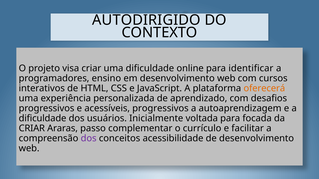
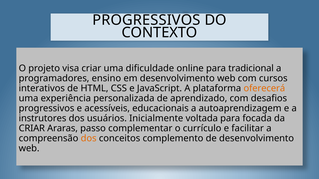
AUTODIRIGIDO at (146, 20): AUTODIRIGIDO -> PROGRESSIVOS
identificar: identificar -> tradicional
acessíveis progressivos: progressivos -> educacionais
dificuldade at (43, 119): dificuldade -> instrutores
dos at (89, 139) colour: purple -> orange
acessibilidade: acessibilidade -> complemento
